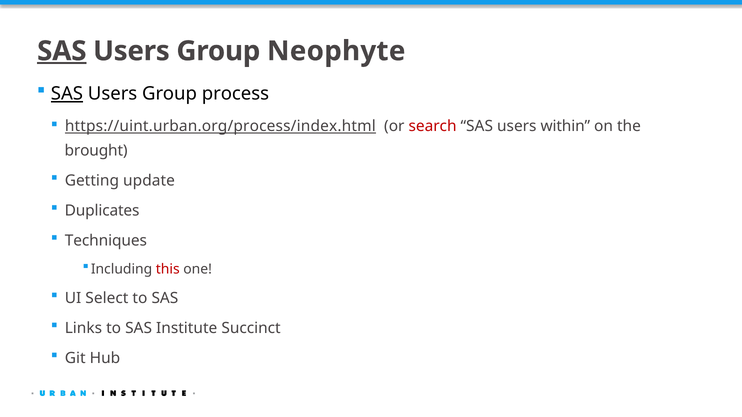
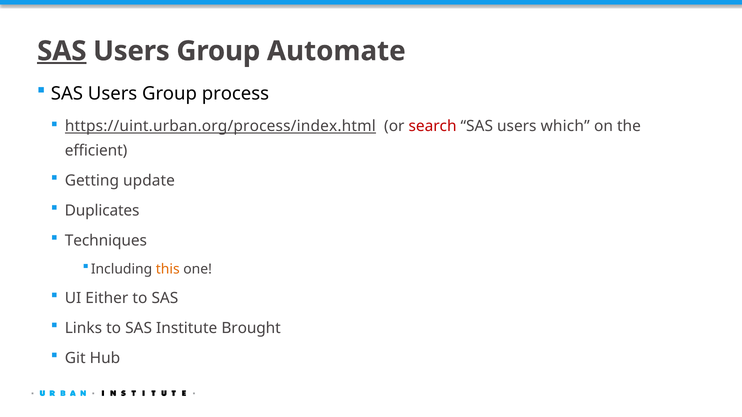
Neophyte: Neophyte -> Automate
SAS at (67, 94) underline: present -> none
within: within -> which
brought: brought -> efficient
this colour: red -> orange
Select: Select -> Either
Succinct: Succinct -> Brought
